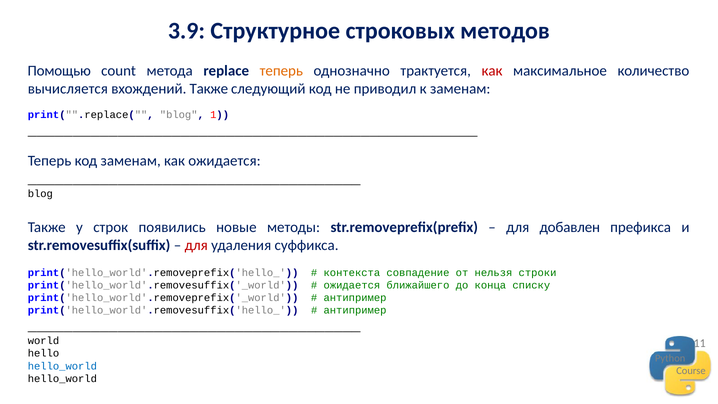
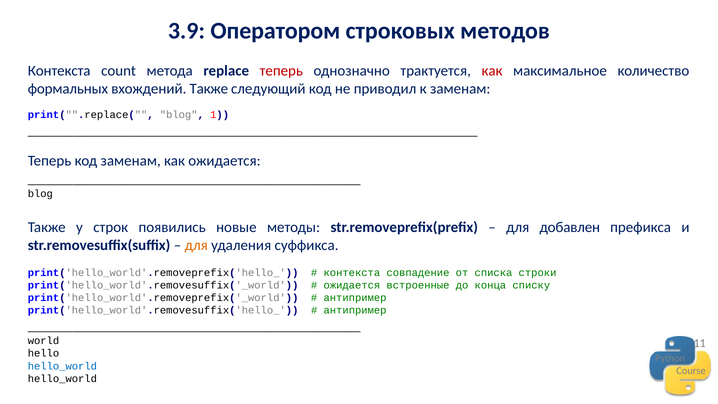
Структурное: Структурное -> Оператором
Помощью at (59, 71): Помощью -> Контекста
теперь at (281, 71) colour: orange -> red
вычисляется: вычисляется -> формальных
для at (196, 245) colour: red -> orange
нельзя: нельзя -> списка
ближайшего: ближайшего -> встроенные
